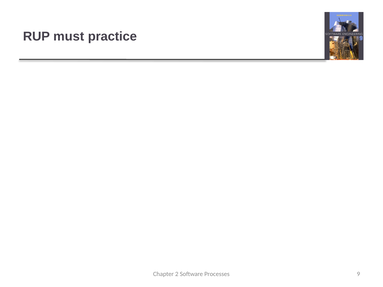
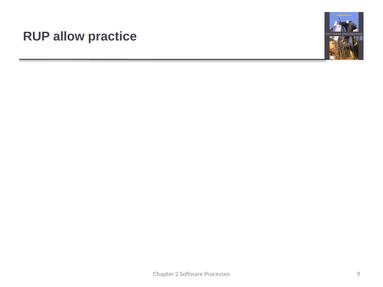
must: must -> allow
